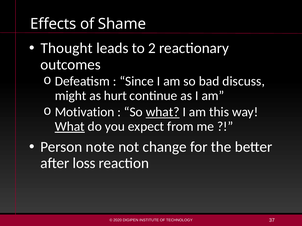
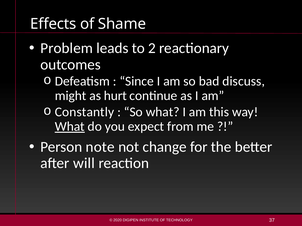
Thought: Thought -> Problem
Motivation: Motivation -> Constantly
what at (163, 112) underline: present -> none
loss: loss -> will
